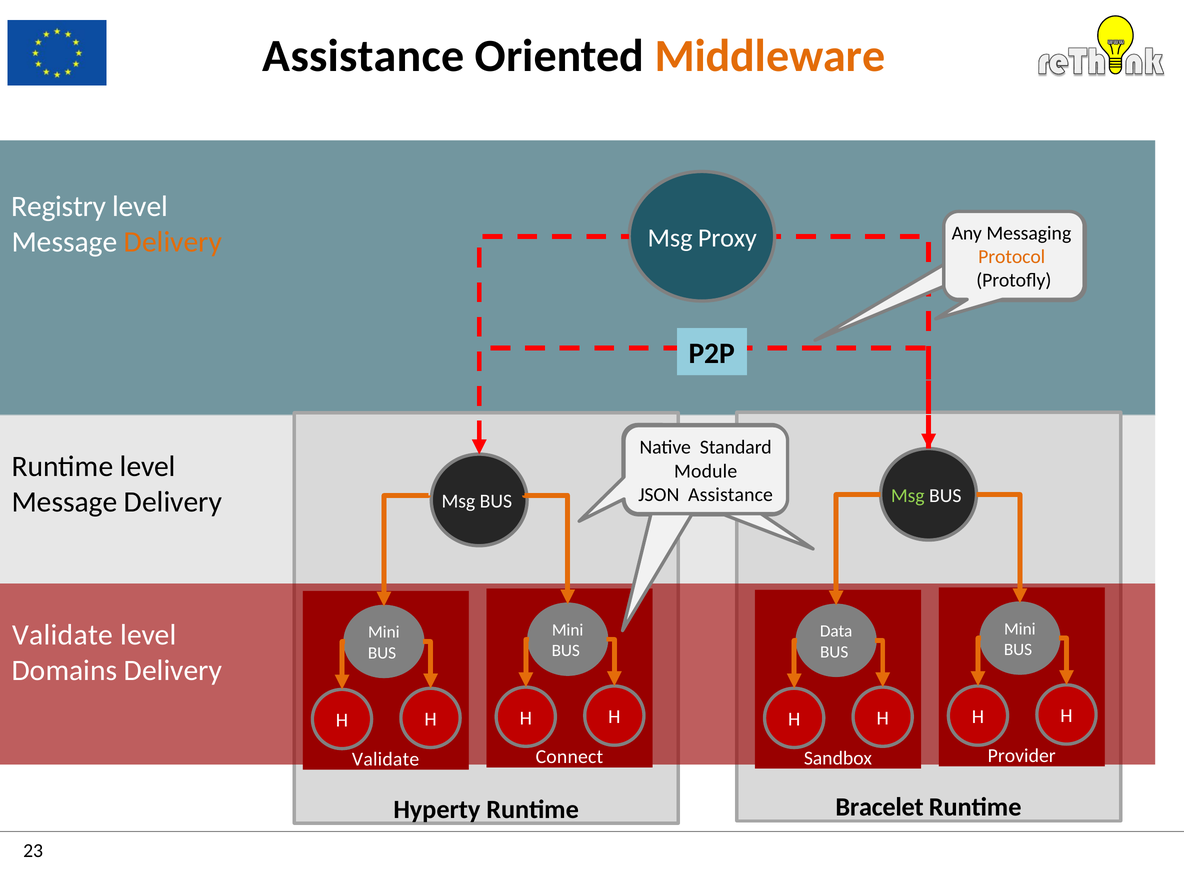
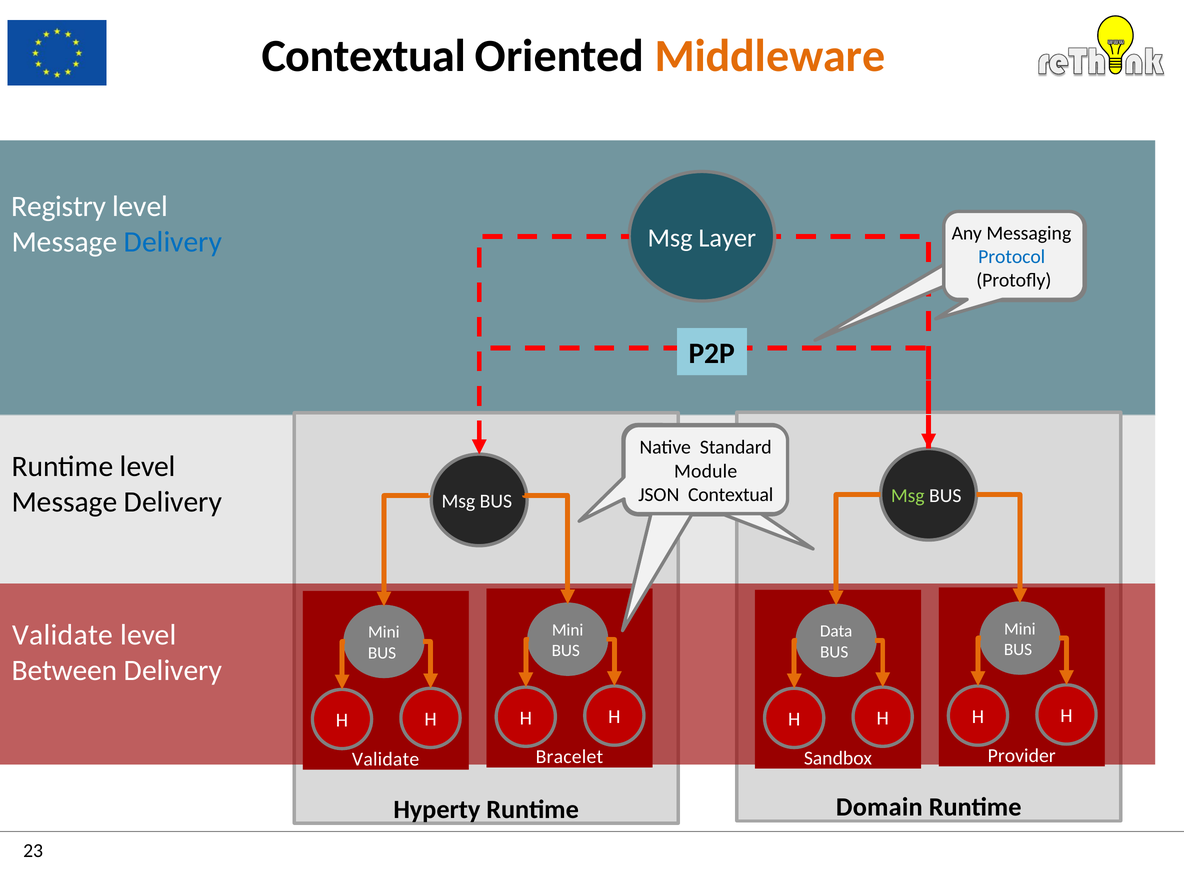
Assistance at (363, 56): Assistance -> Contextual
Proxy: Proxy -> Layer
Delivery at (173, 242) colour: orange -> blue
Protocol colour: orange -> blue
JSON Assistance: Assistance -> Contextual
Domains: Domains -> Between
Connect: Connect -> Bracelet
Bracelet: Bracelet -> Domain
